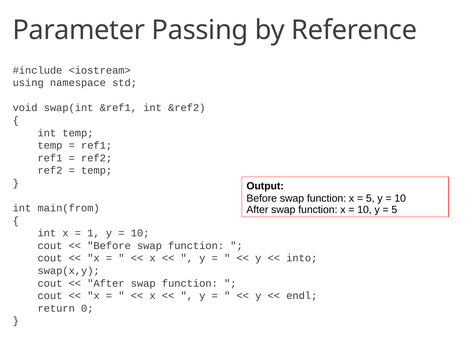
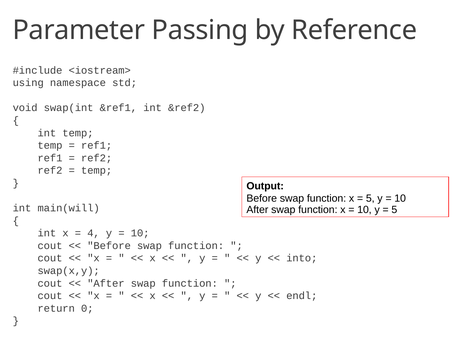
main(from: main(from -> main(will
1: 1 -> 4
